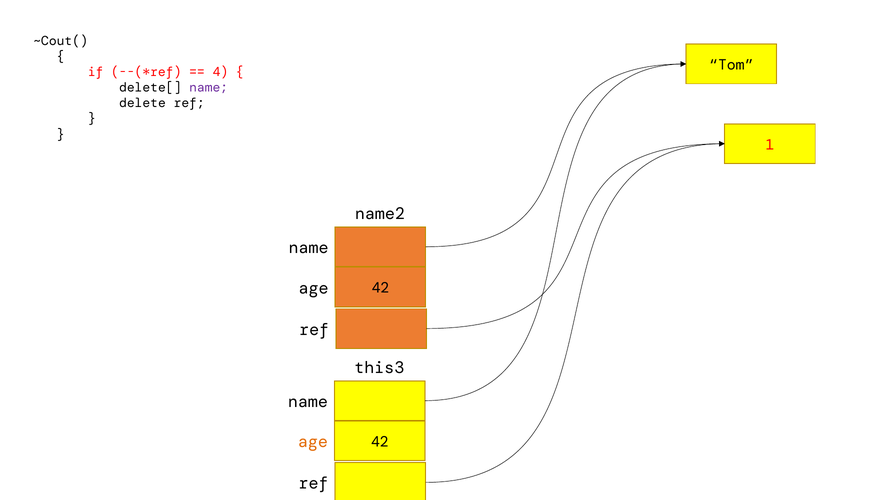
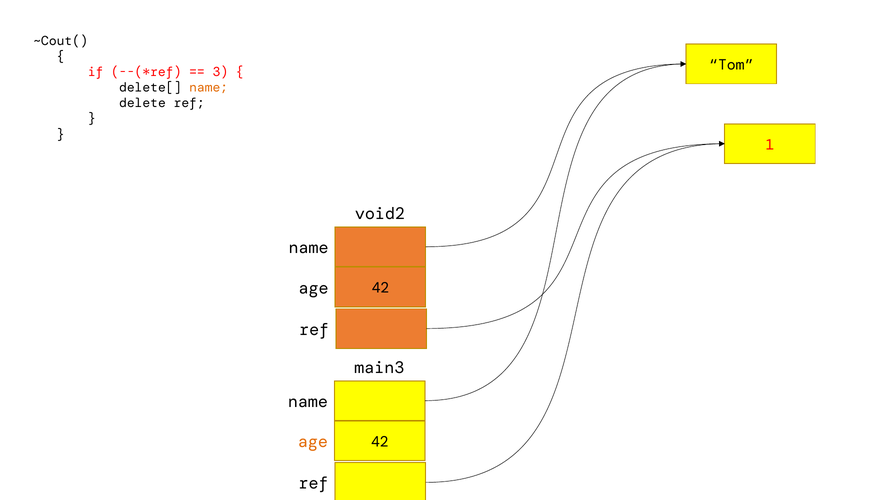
4: 4 -> 3
name at (209, 88) colour: purple -> orange
name2: name2 -> void2
this3: this3 -> main3
